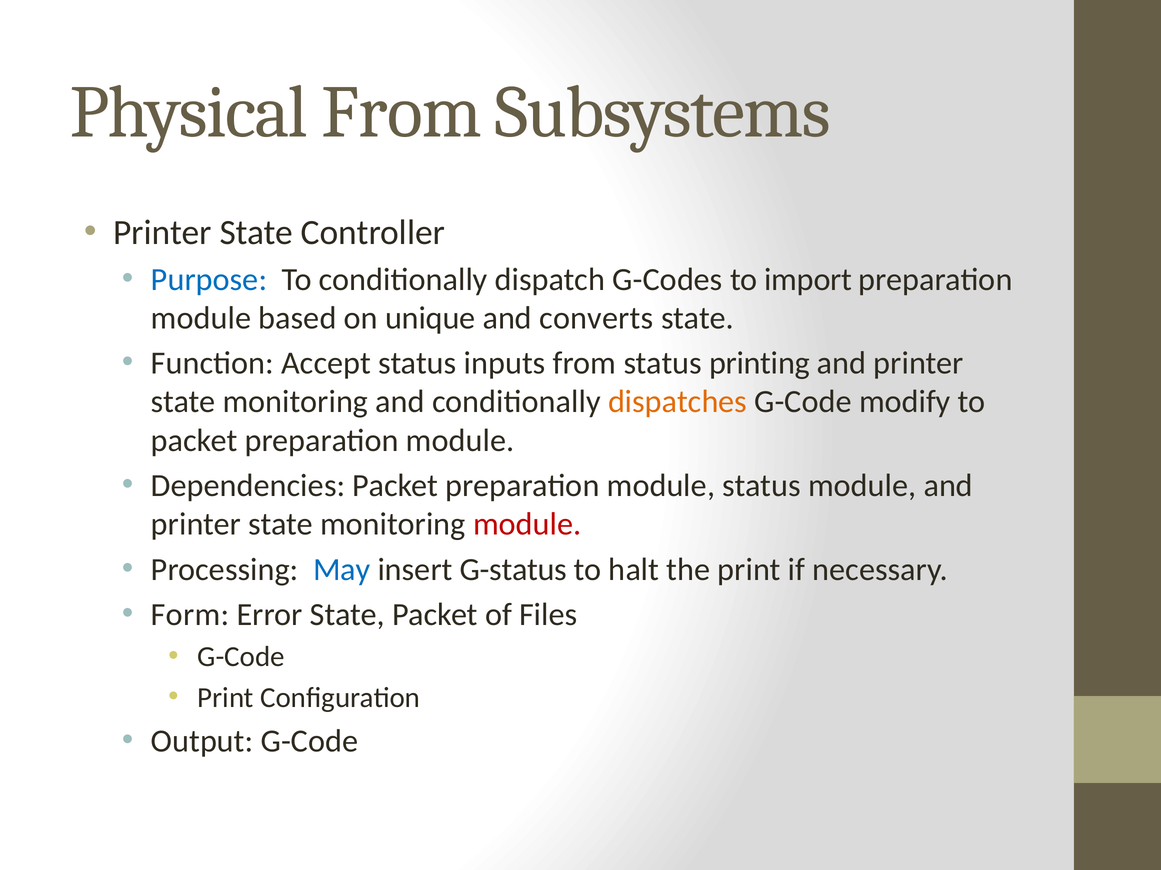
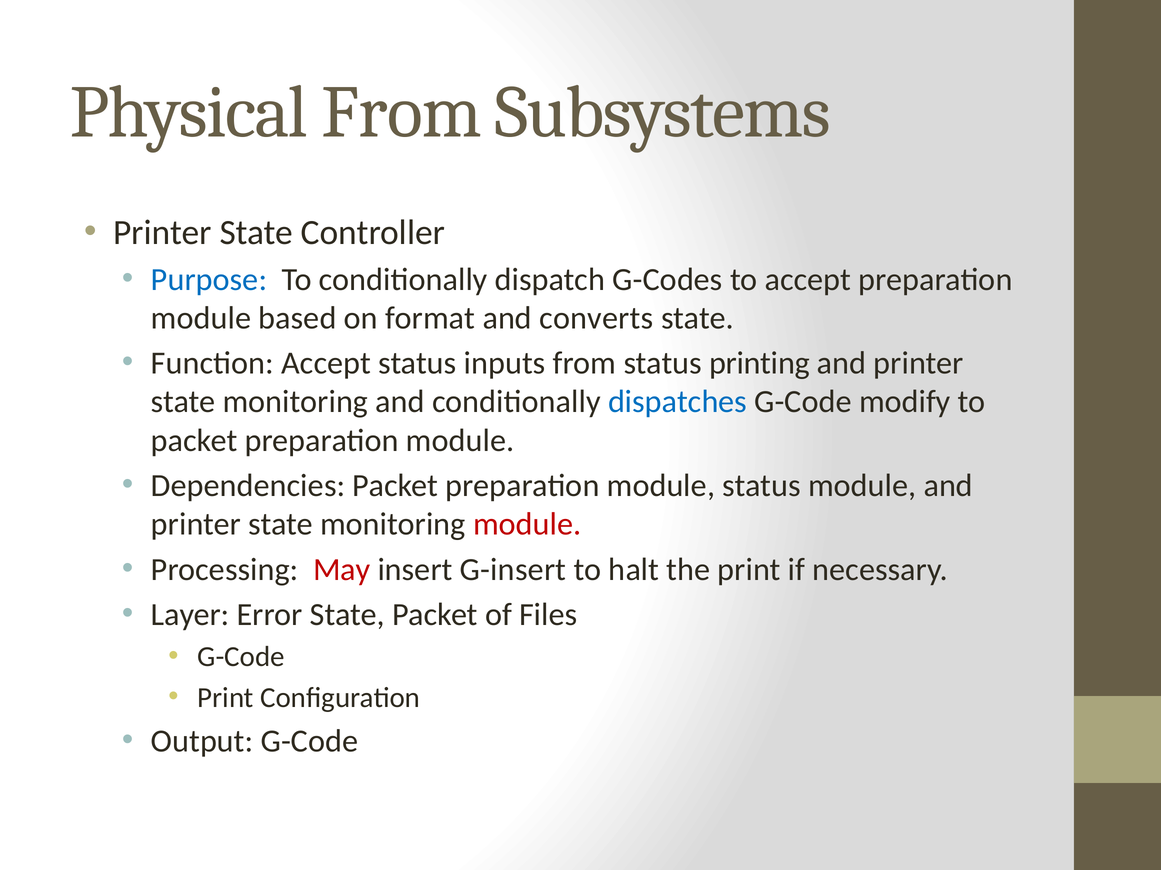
to import: import -> accept
unique: unique -> format
dispatches colour: orange -> blue
May colour: blue -> red
G-status: G-status -> G-insert
Form: Form -> Layer
